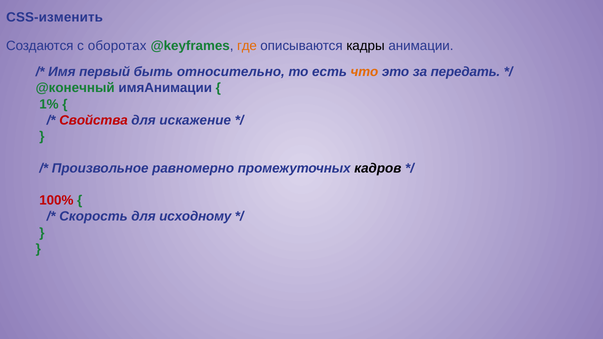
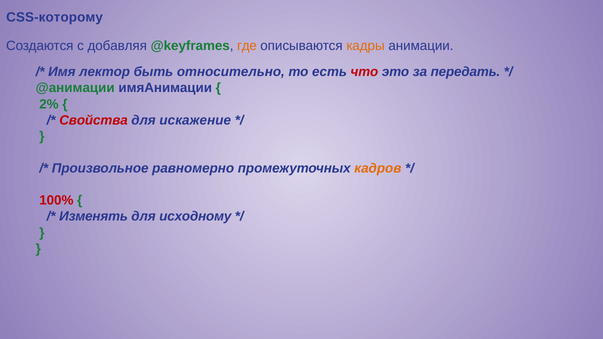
CSS-изменить: CSS-изменить -> CSS-которому
оборотах: оборотах -> добавляя
кадры colour: black -> orange
первый: первый -> лектор
что colour: orange -> red
@конечный: @конечный -> @анимации
1%: 1% -> 2%
кадров colour: black -> orange
Скорость: Скорость -> Изменять
